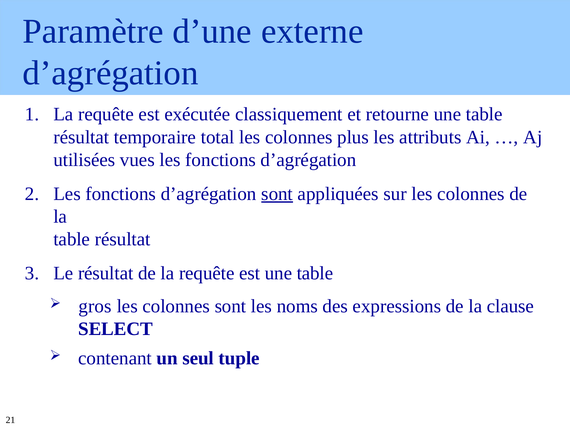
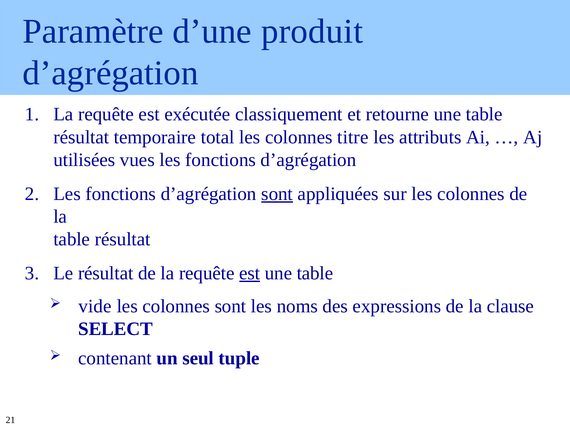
externe: externe -> produit
plus: plus -> titre
est at (250, 273) underline: none -> present
gros: gros -> vide
